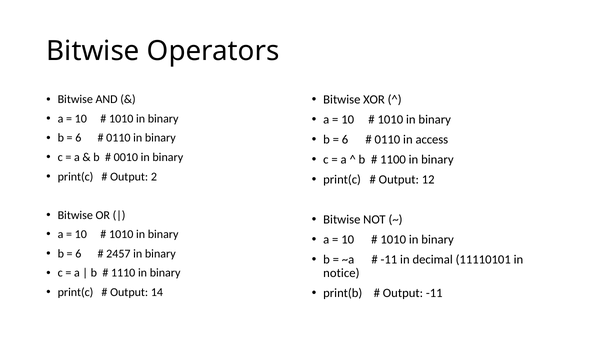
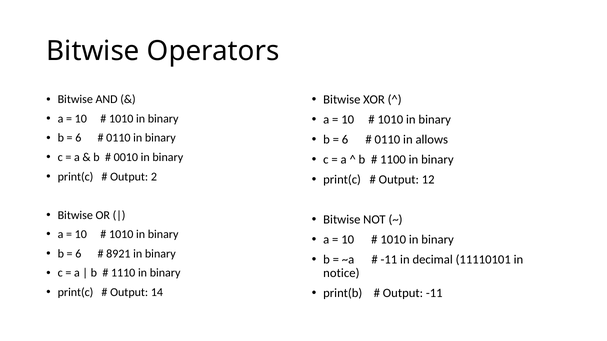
access: access -> allows
2457: 2457 -> 8921
